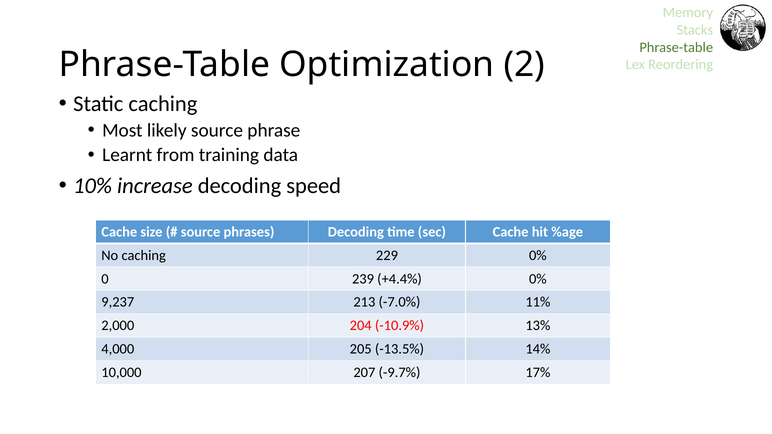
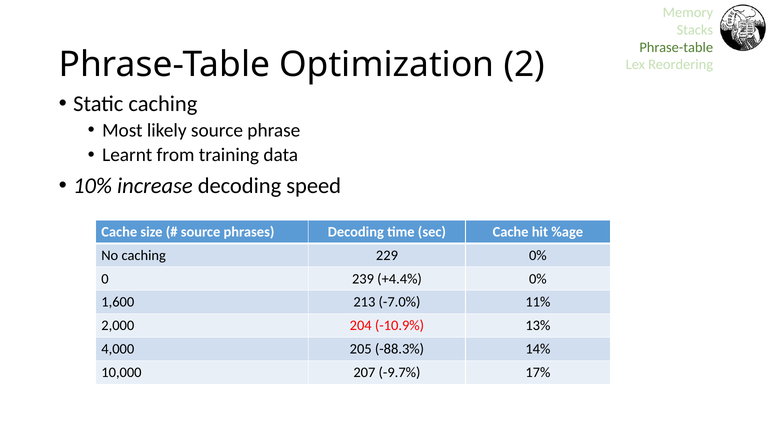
9,237: 9,237 -> 1,600
-13.5%: -13.5% -> -88.3%
